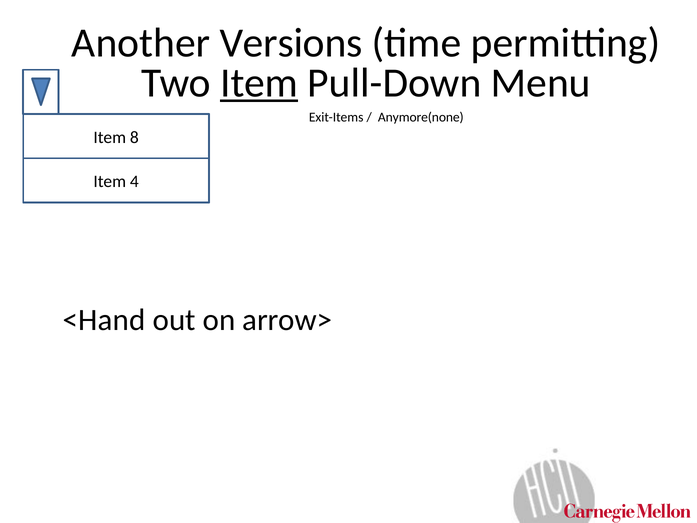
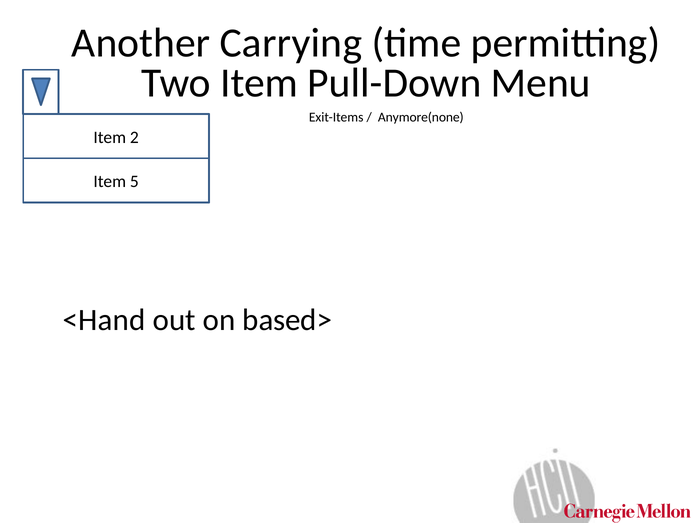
Versions: Versions -> Carrying
Item at (259, 83) underline: present -> none
8: 8 -> 2
4: 4 -> 5
arrow>: arrow> -> based>
